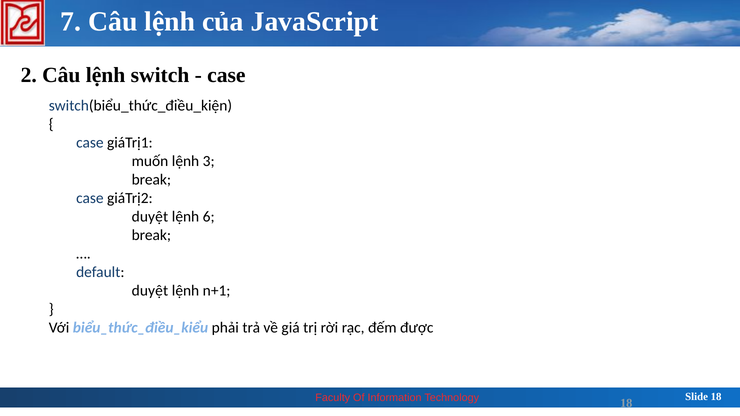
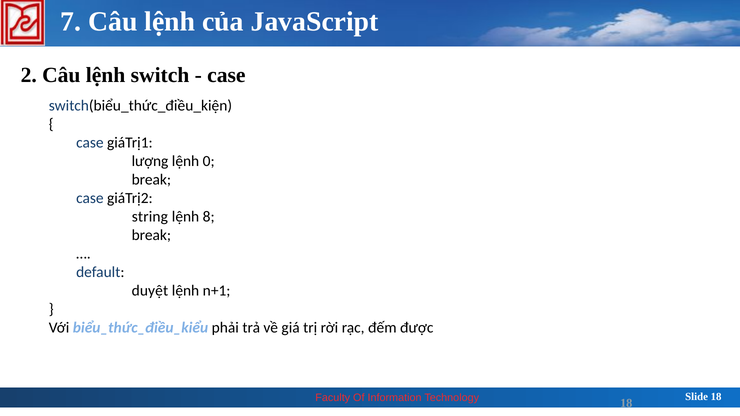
muốn: muốn -> lượng
3: 3 -> 0
duyệt at (150, 217): duyệt -> string
6: 6 -> 8
